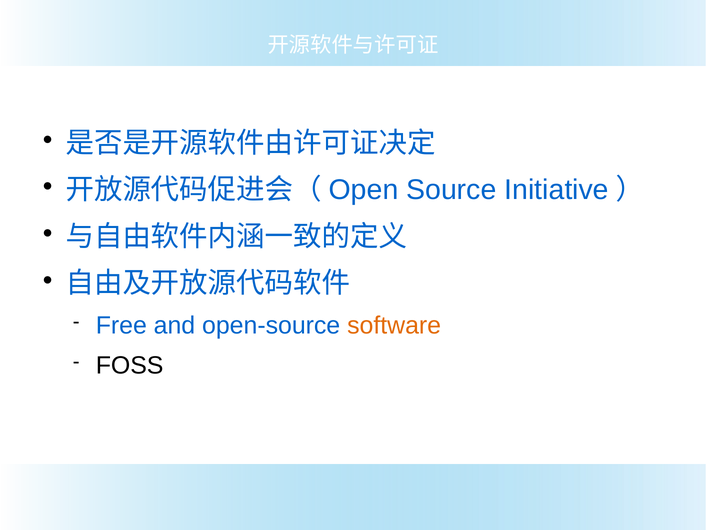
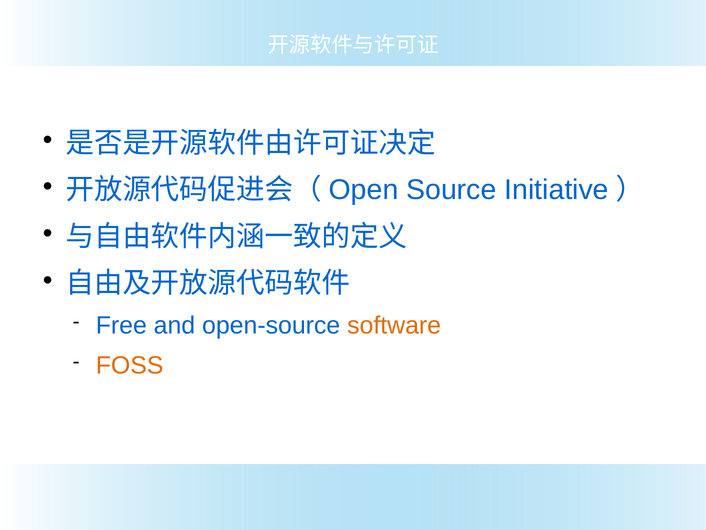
FOSS colour: black -> orange
